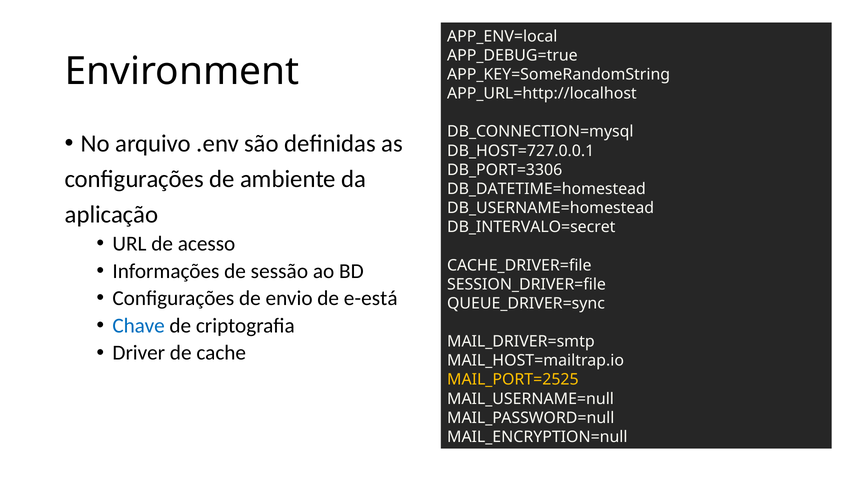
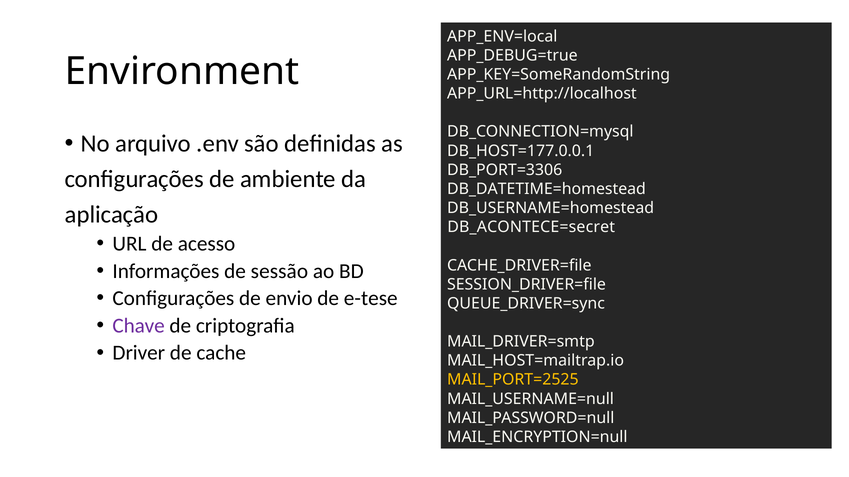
DB_HOST=727.0.0.1: DB_HOST=727.0.0.1 -> DB_HOST=177.0.0.1
DB_INTERVALO=secret: DB_INTERVALO=secret -> DB_ACONTECE=secret
e-está: e-está -> e-tese
Chave colour: blue -> purple
